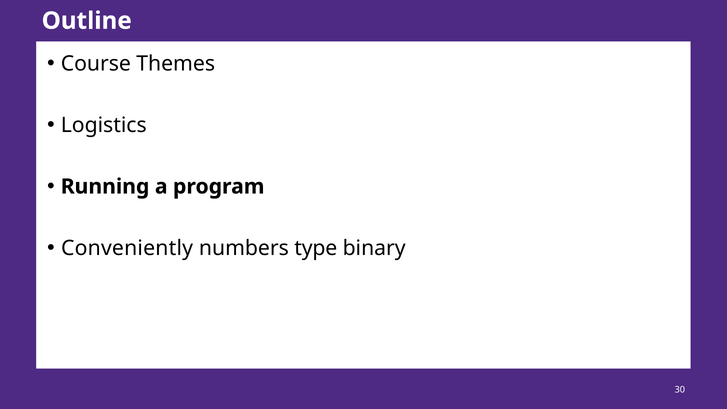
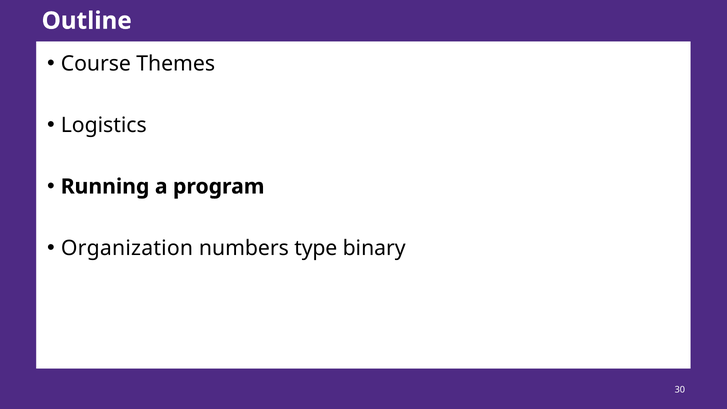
Conveniently: Conveniently -> Organization
